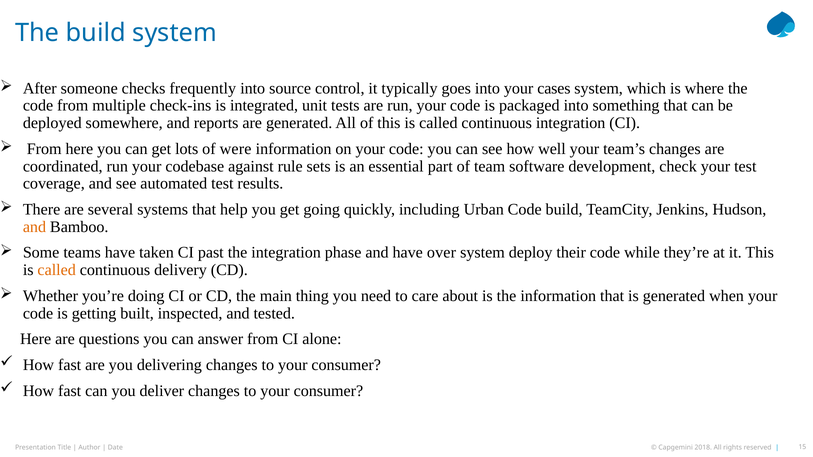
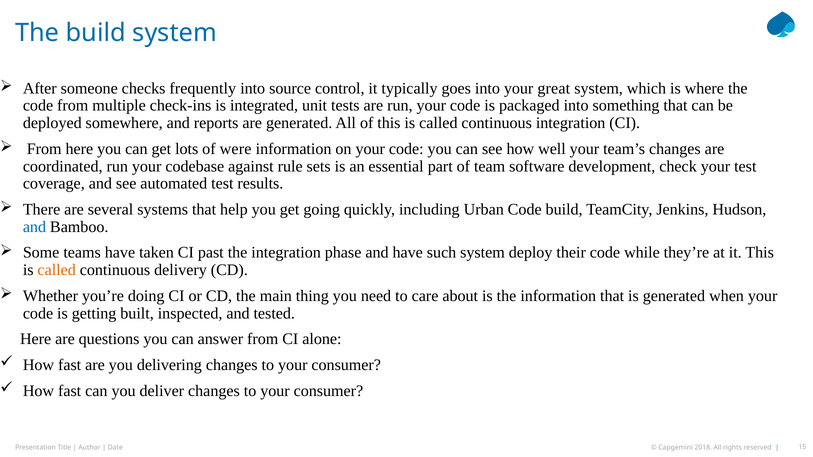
cases: cases -> great
and at (34, 227) colour: orange -> blue
over: over -> such
